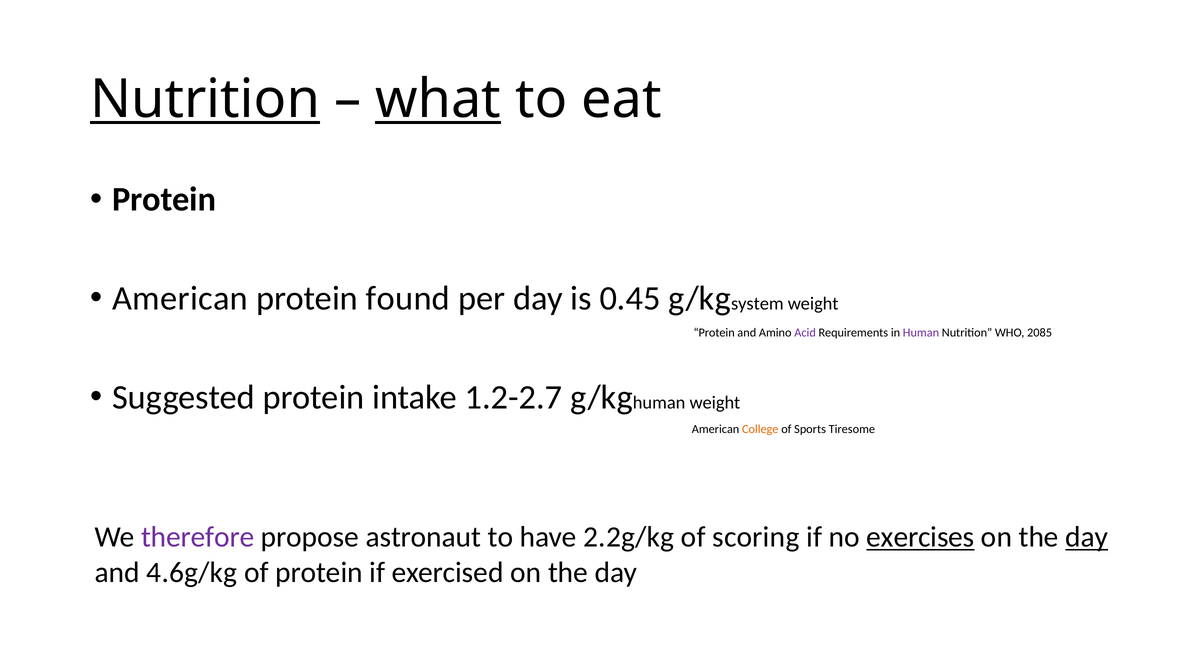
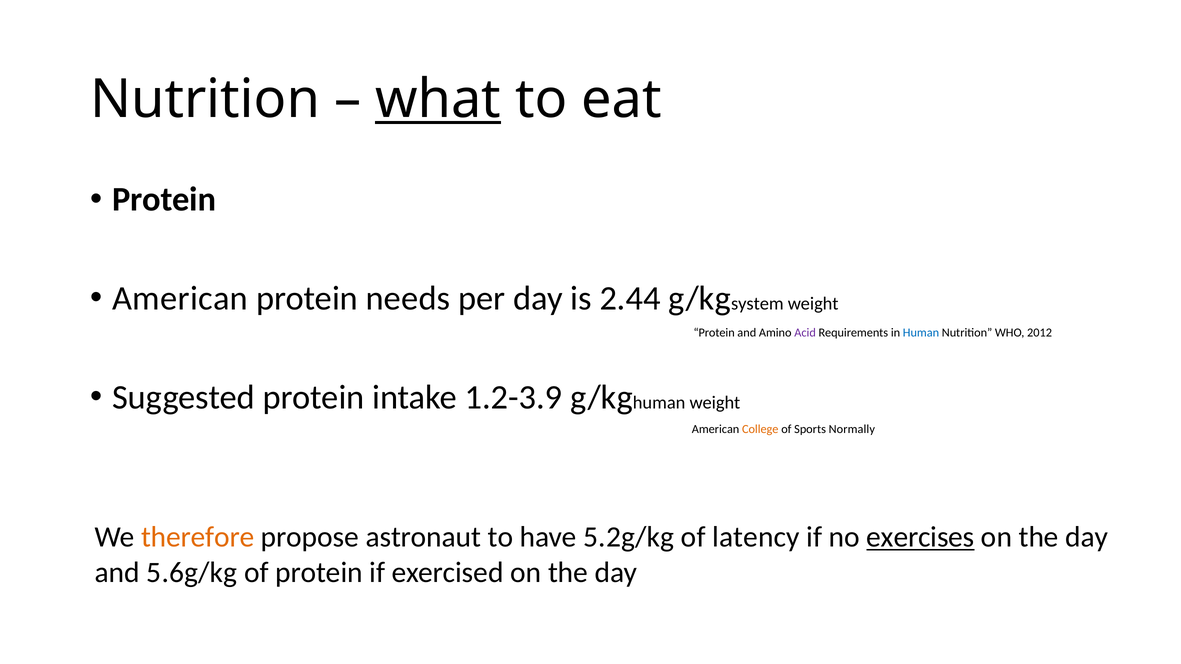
Nutrition at (205, 99) underline: present -> none
found: found -> needs
0.45: 0.45 -> 2.44
Human at (921, 333) colour: purple -> blue
2085: 2085 -> 2012
1.2-2.7: 1.2-2.7 -> 1.2-3.9
Tiresome: Tiresome -> Normally
therefore colour: purple -> orange
2.2g/kg: 2.2g/kg -> 5.2g/kg
scoring: scoring -> latency
day at (1087, 537) underline: present -> none
4.6g/kg: 4.6g/kg -> 5.6g/kg
